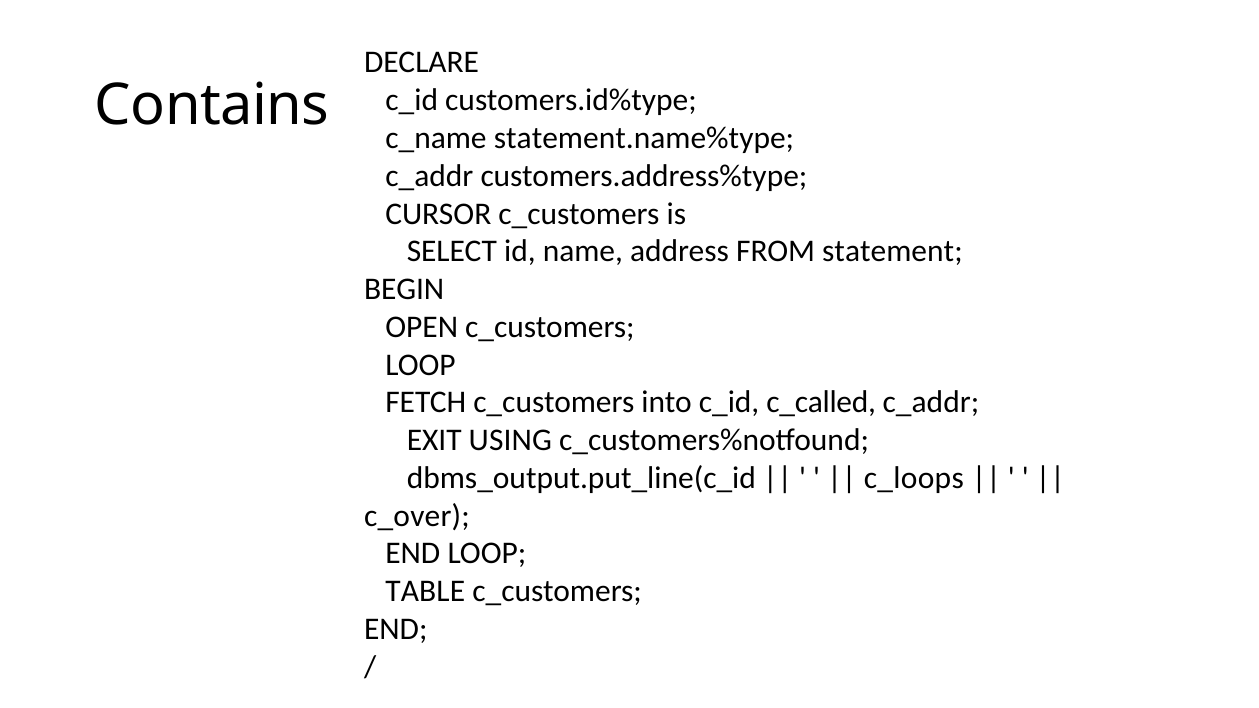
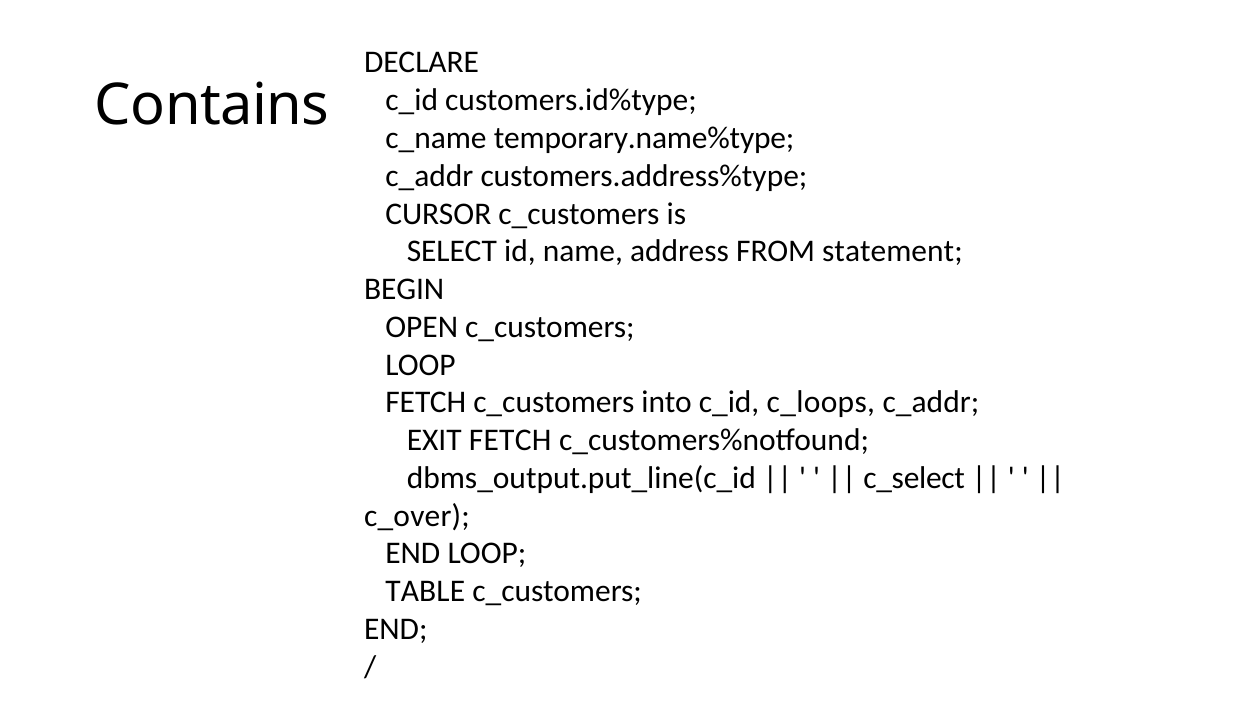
statement.name%type: statement.name%type -> temporary.name%type
c_called: c_called -> c_loops
EXIT USING: USING -> FETCH
c_loops: c_loops -> c_select
